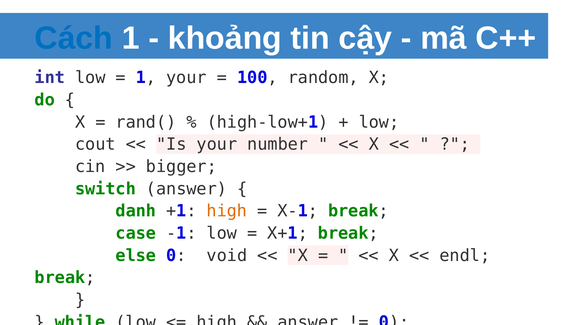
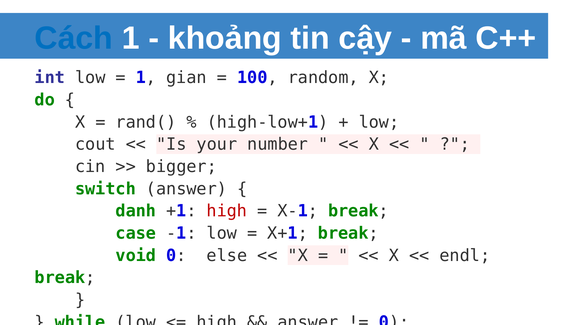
1 your: your -> gian
high at (227, 211) colour: orange -> red
else: else -> void
void: void -> else
